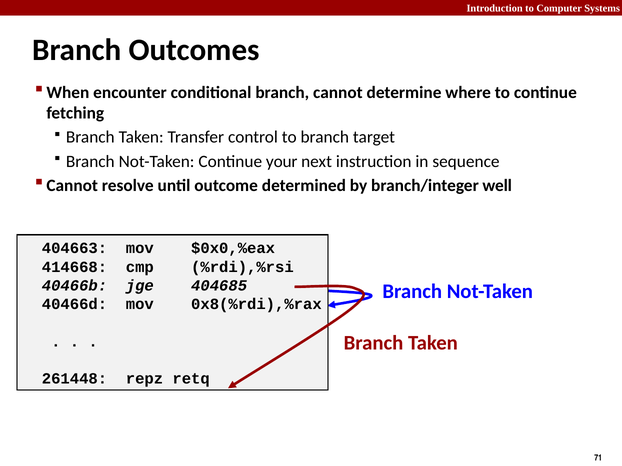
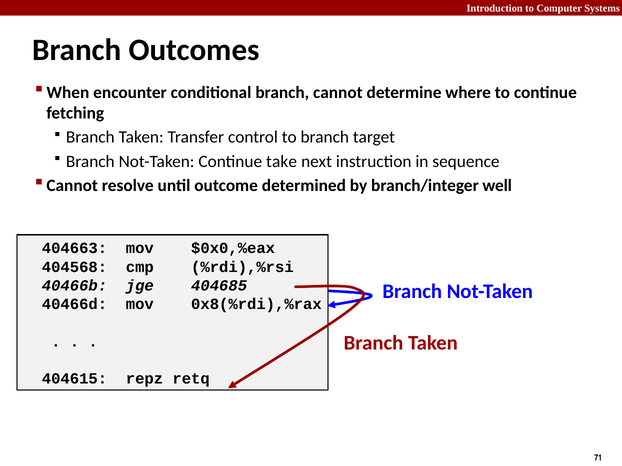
your: your -> take
414668: 414668 -> 404568
261448: 261448 -> 404615
